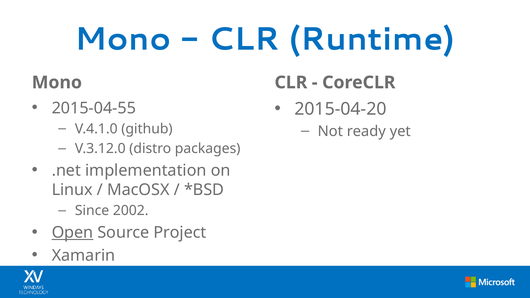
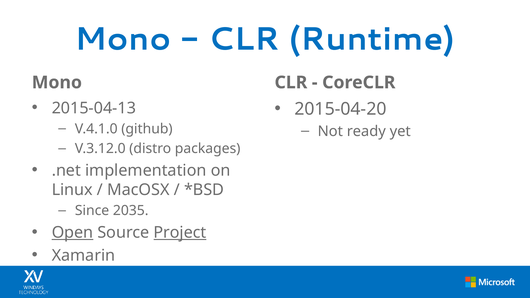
2015-04-55: 2015-04-55 -> 2015-04-13
2002: 2002 -> 2035
Project underline: none -> present
